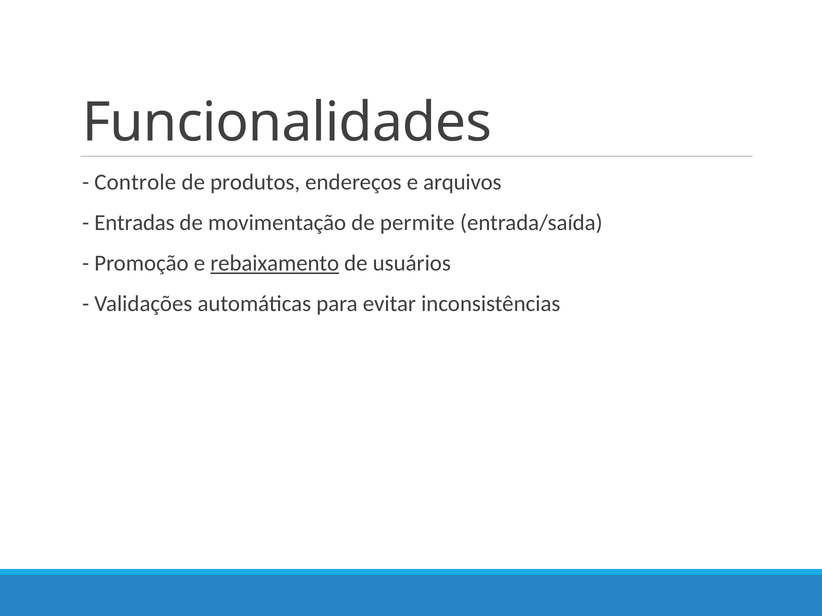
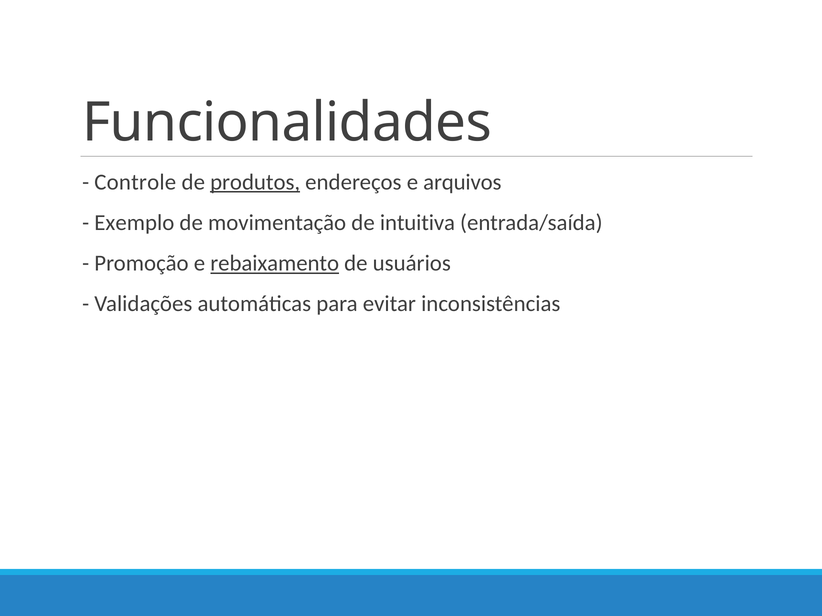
produtos underline: none -> present
Entradas: Entradas -> Exemplo
permite: permite -> intuitiva
